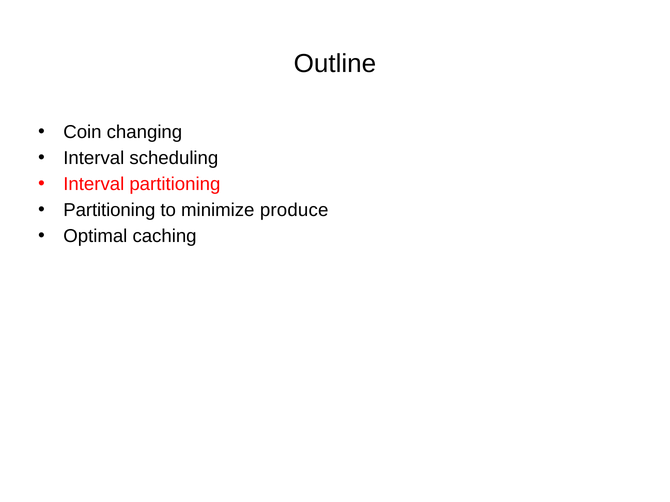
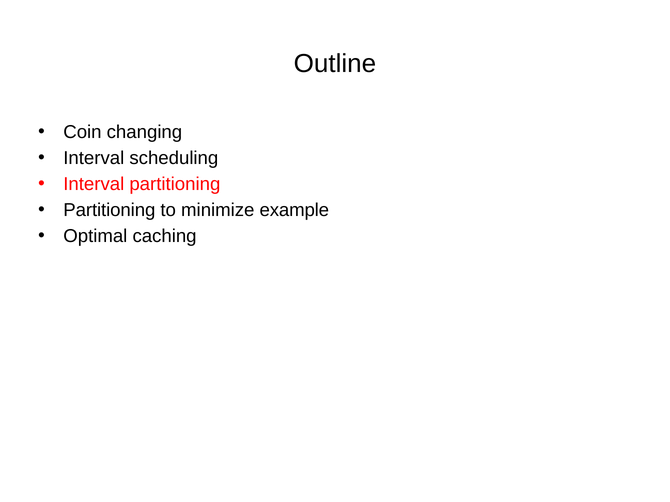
produce: produce -> example
